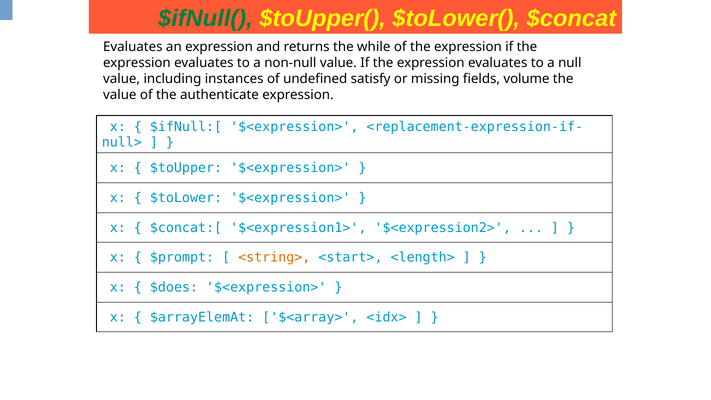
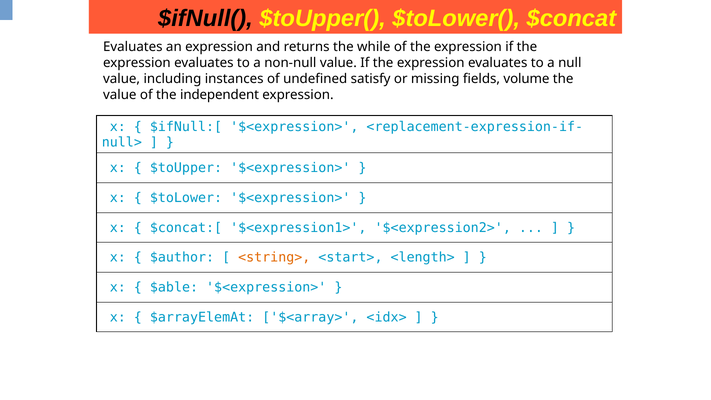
$ifNull( colour: green -> black
authenticate: authenticate -> independent
$prompt: $prompt -> $author
$does: $does -> $able
